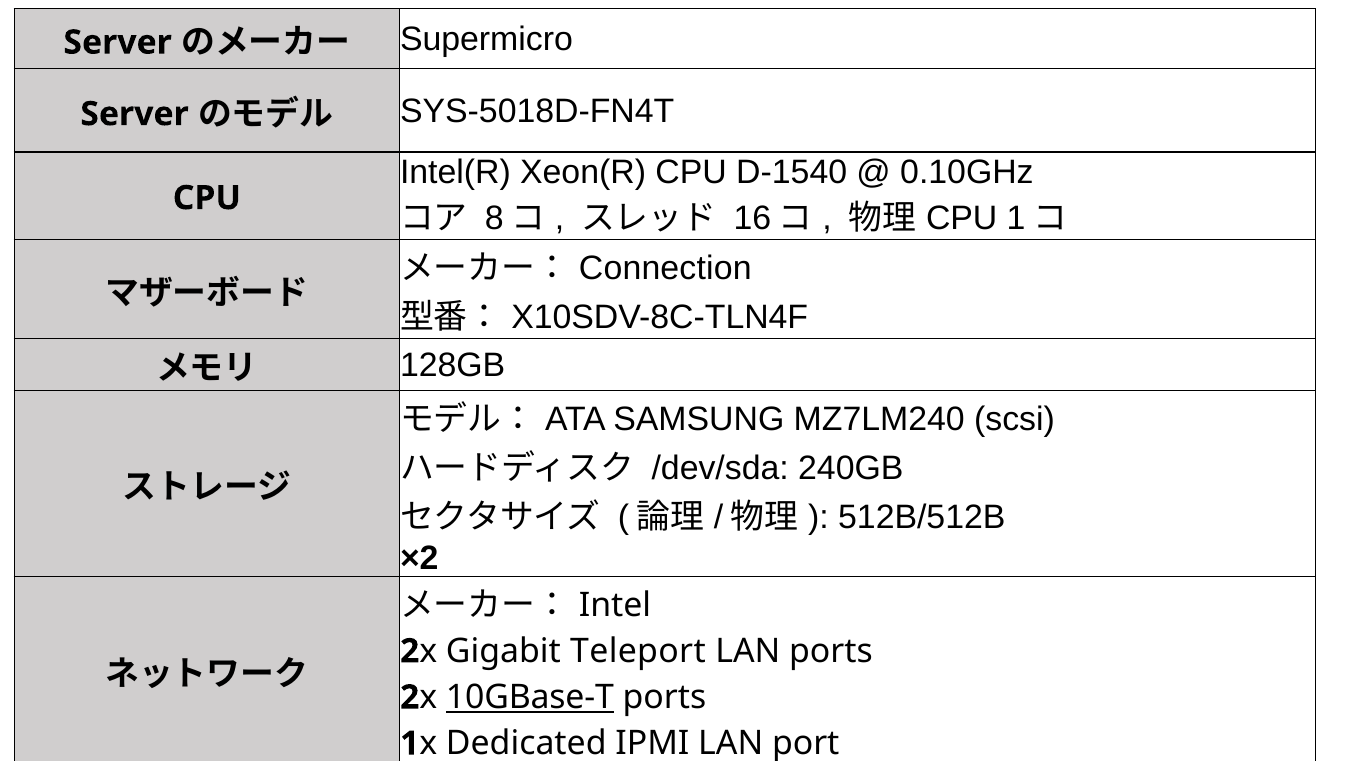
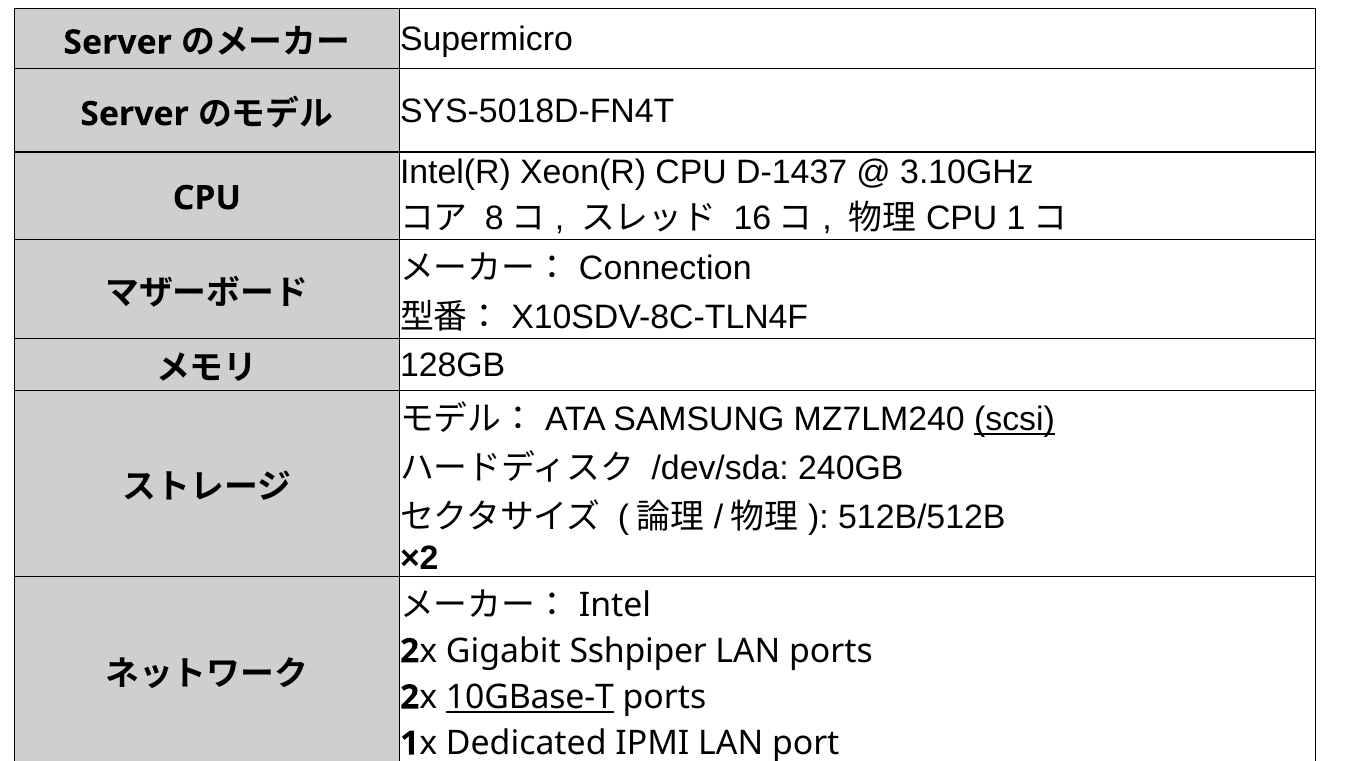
D-1540: D-1540 -> D-1437
0.10GHz: 0.10GHz -> 3.10GHz
scsi underline: none -> present
Teleport: Teleport -> Sshpiper
